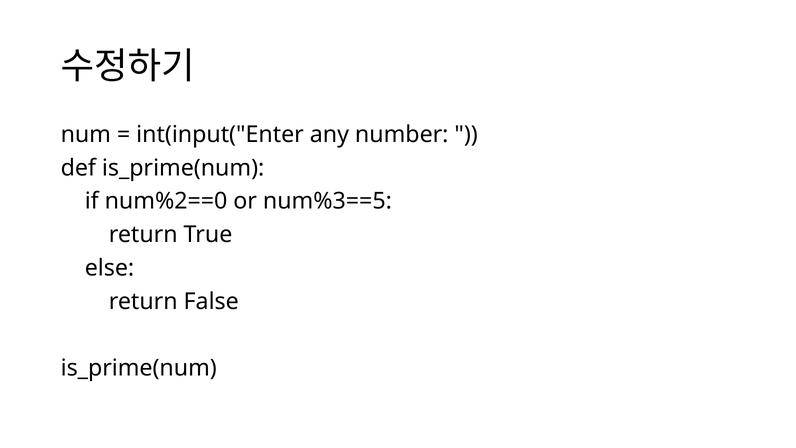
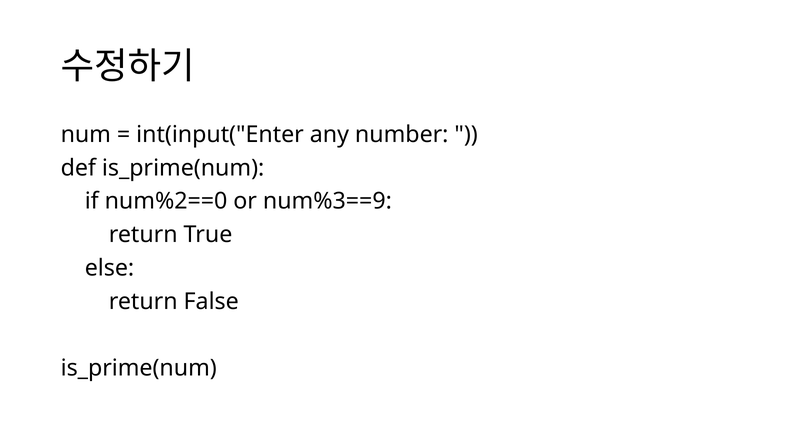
num%3==5: num%3==5 -> num%3==9
